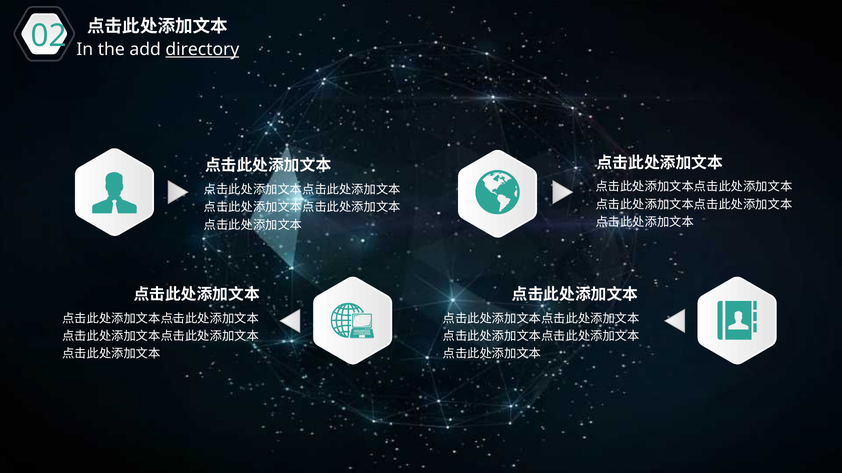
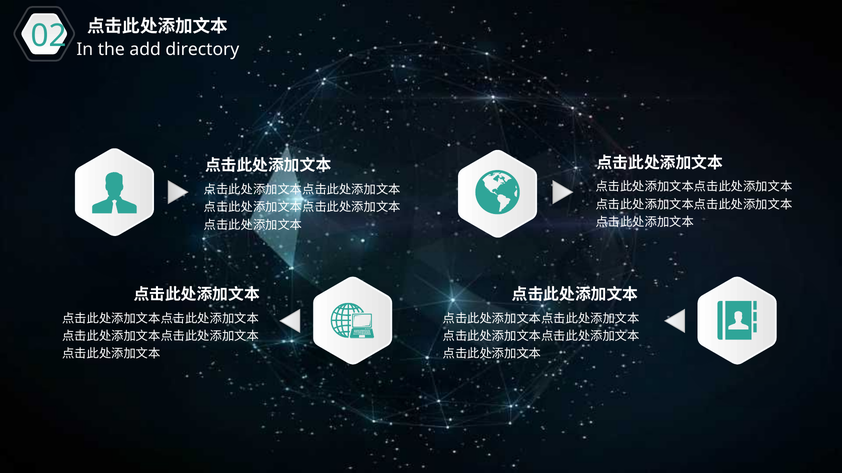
directory underline: present -> none
